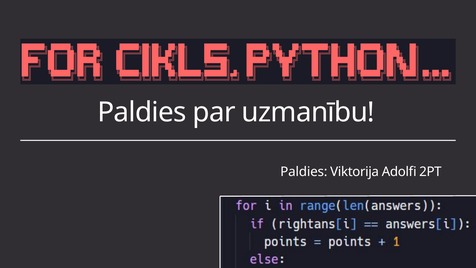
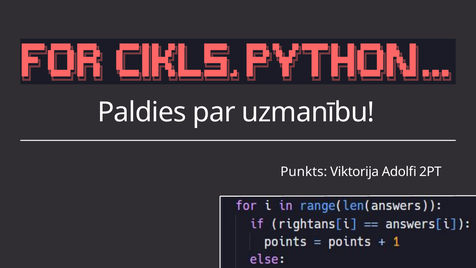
Paldies at (304, 172): Paldies -> Punkts
